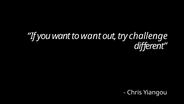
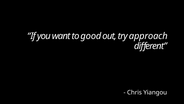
to want: want -> good
challenge: challenge -> approach
